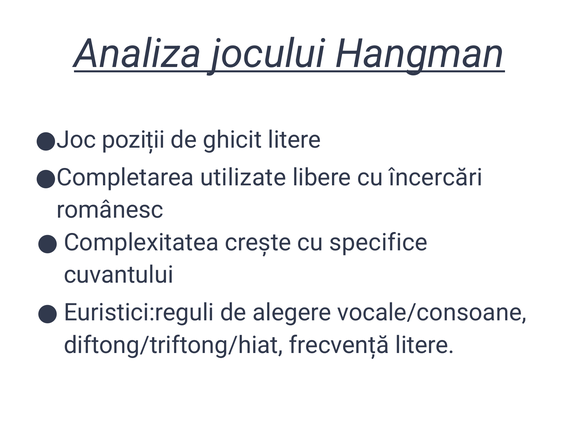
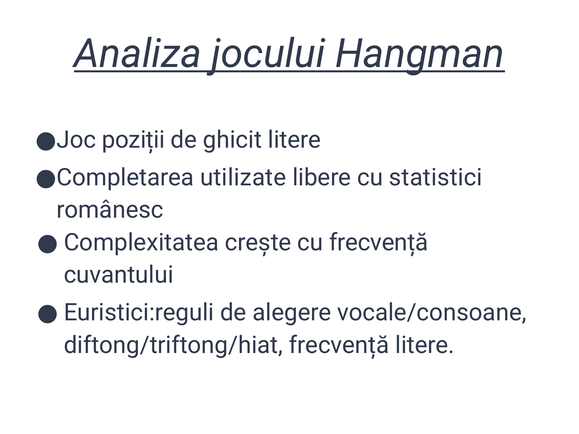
încercări: încercări -> statistici
cu specifice: specifice -> frecvență
